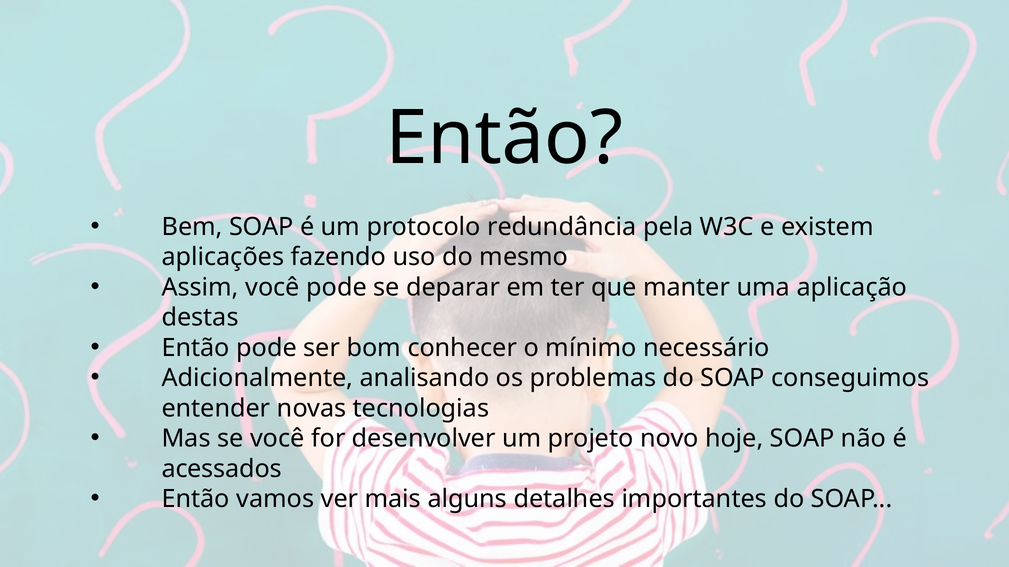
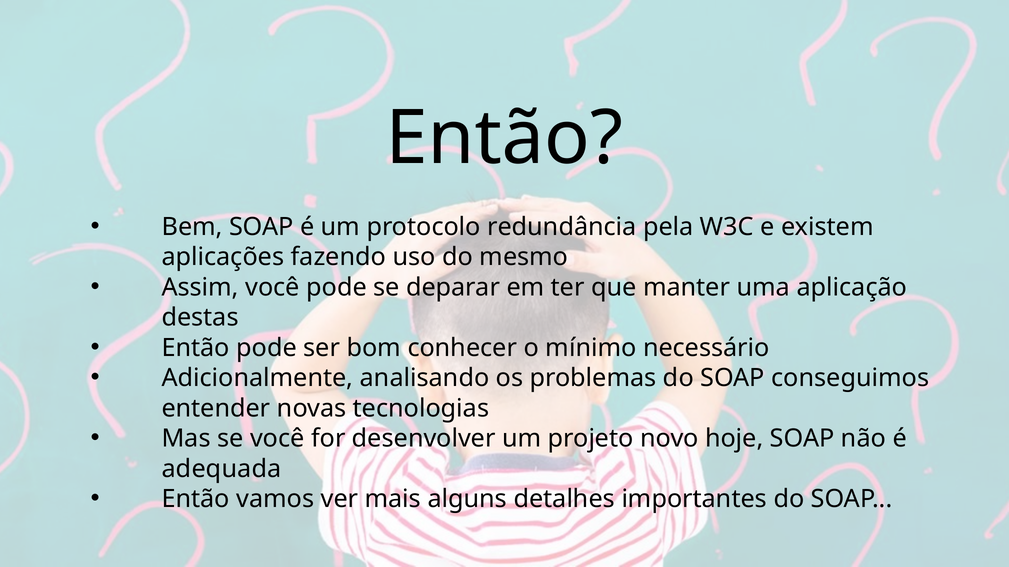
acessados: acessados -> adequada
